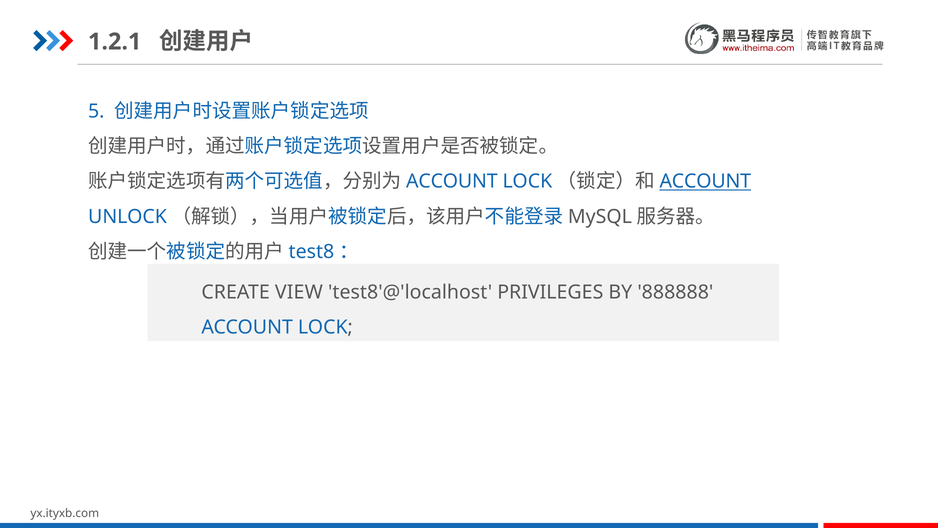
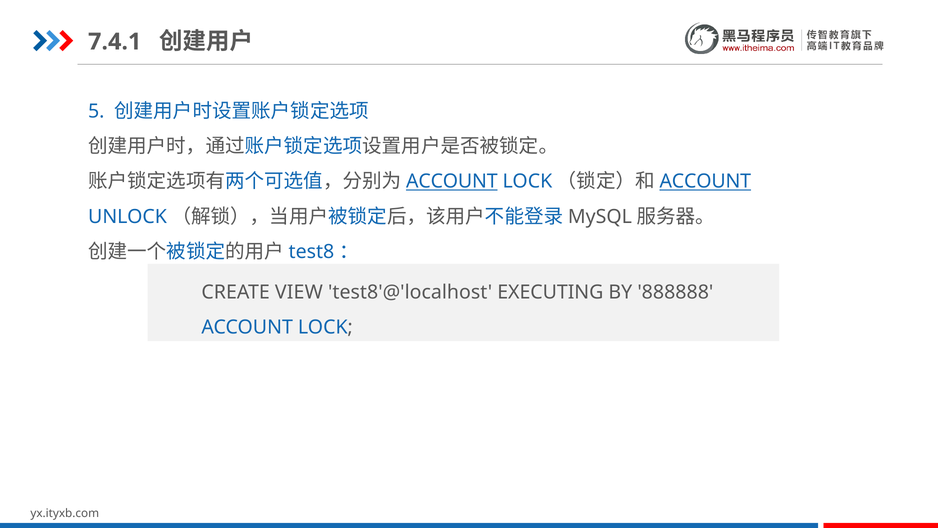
1.2.1: 1.2.1 -> 7.4.1
ACCOUNT at (452, 181) underline: none -> present
PRIVILEGES: PRIVILEGES -> EXECUTING
